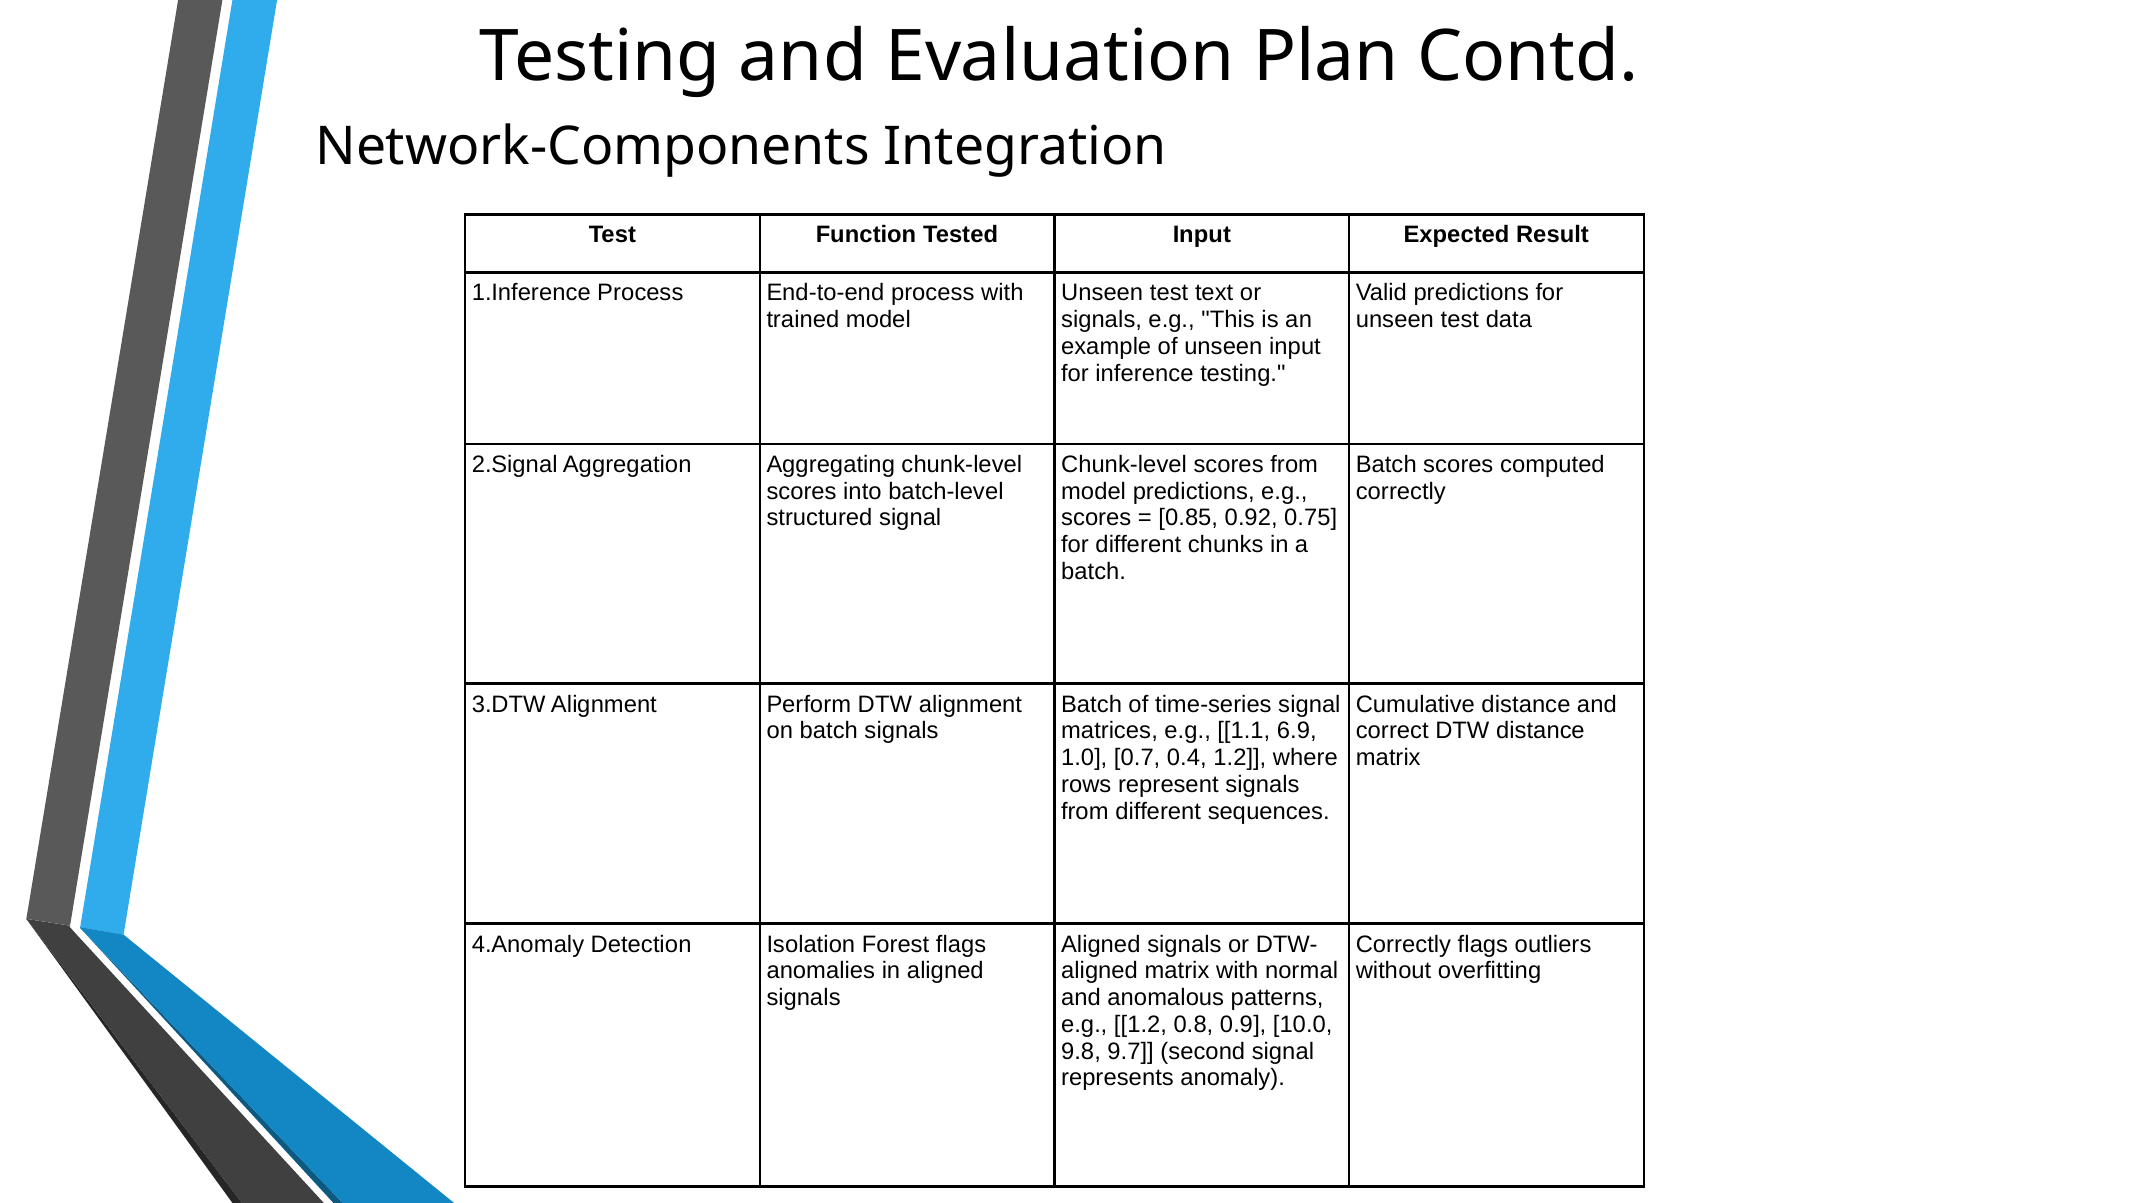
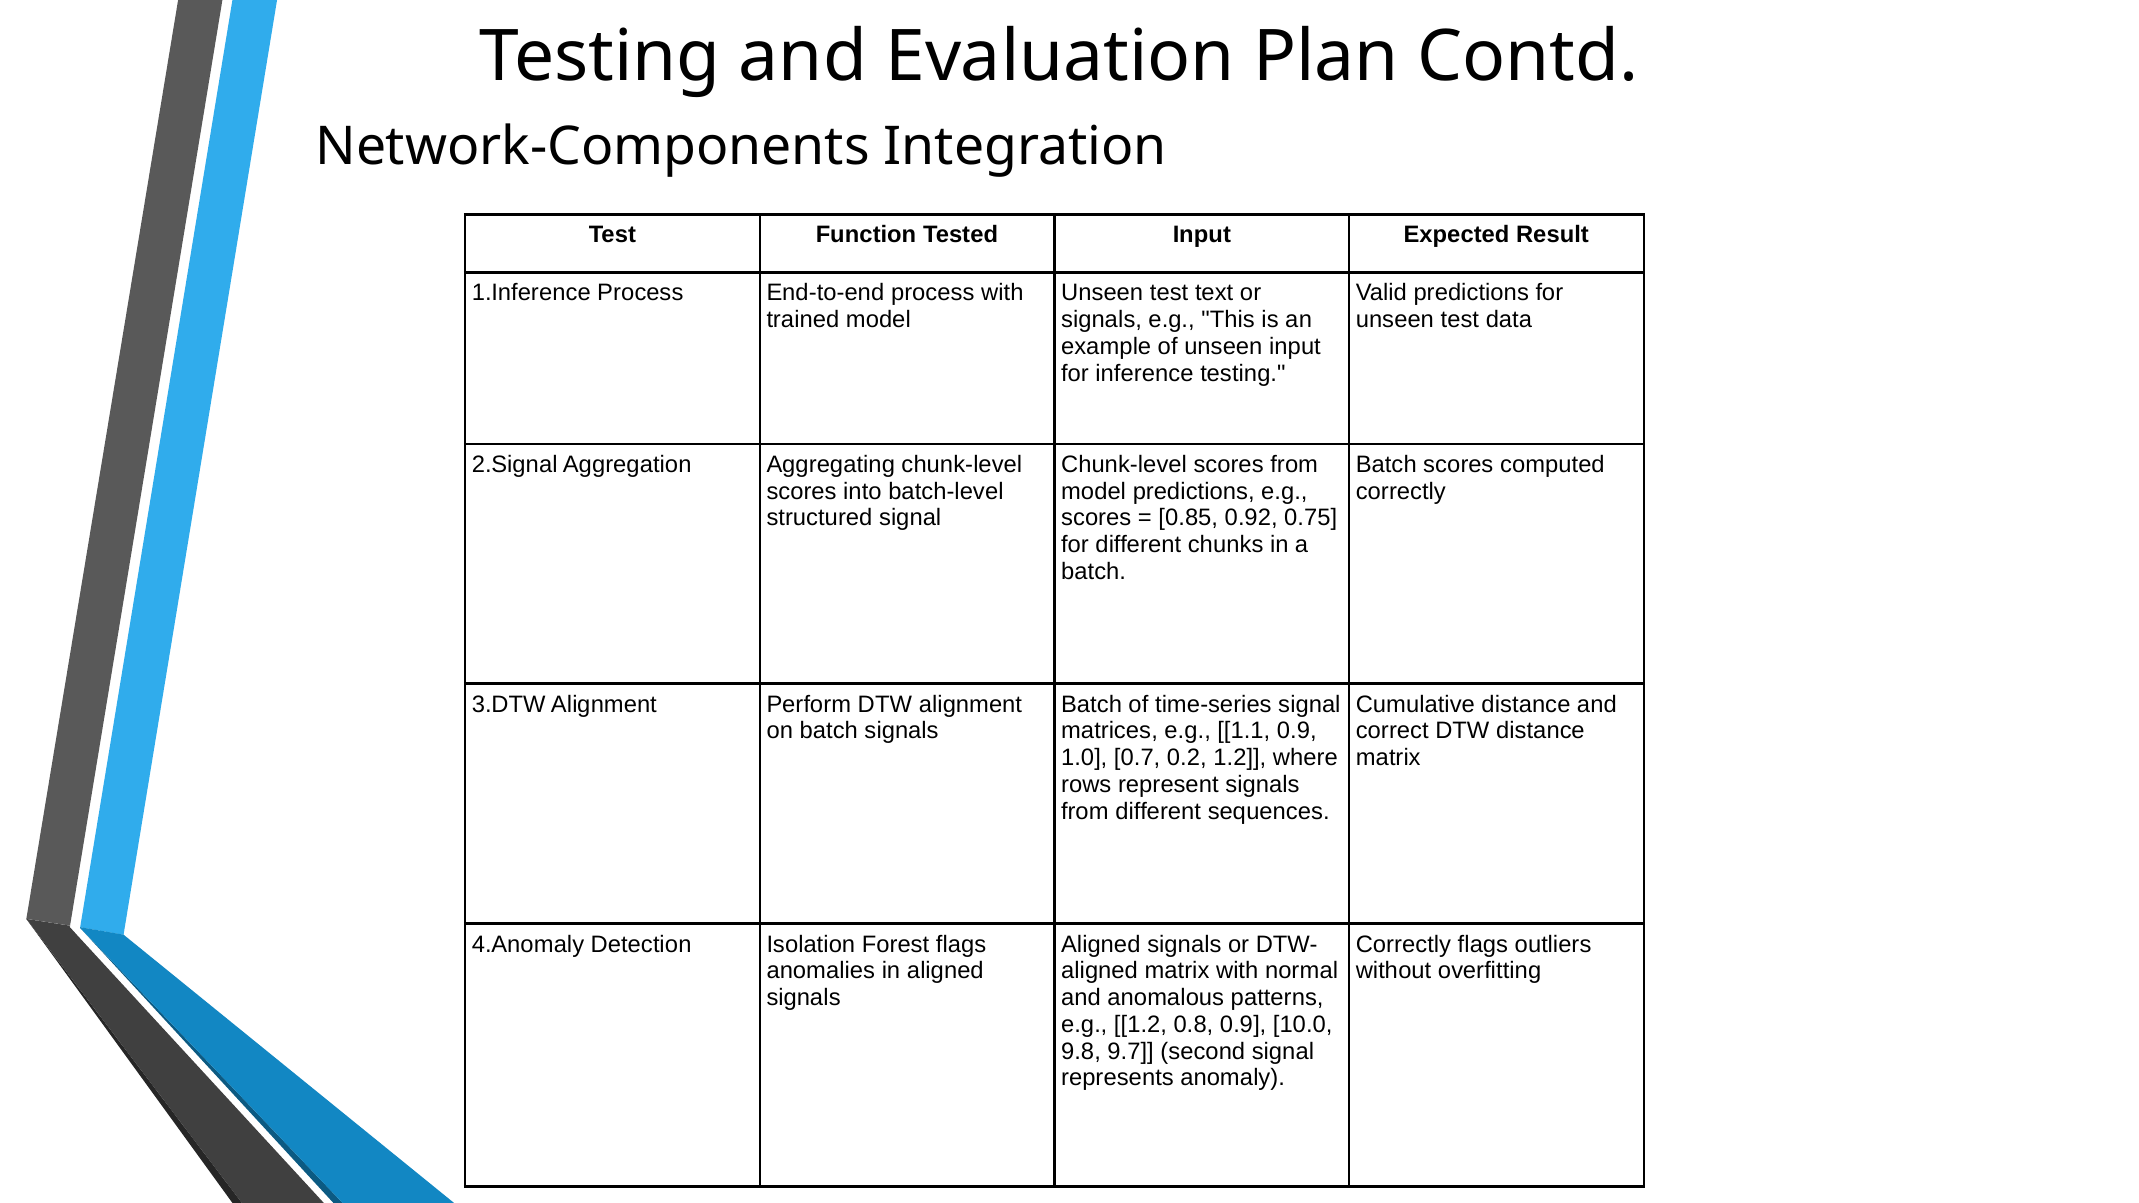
1.1 6.9: 6.9 -> 0.9
0.4: 0.4 -> 0.2
